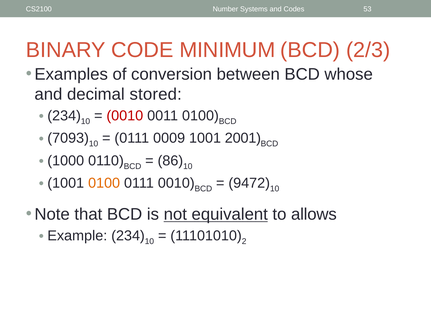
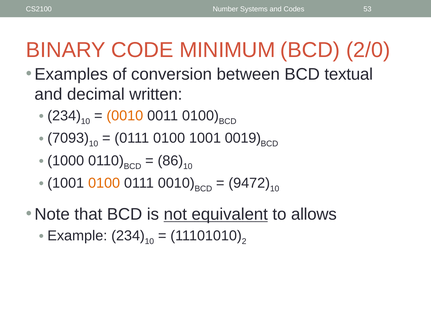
2/3: 2/3 -> 2/0
whose: whose -> textual
stored: stored -> written
0010 at (125, 116) colour: red -> orange
0111 0009: 0009 -> 0100
2001: 2001 -> 0019
